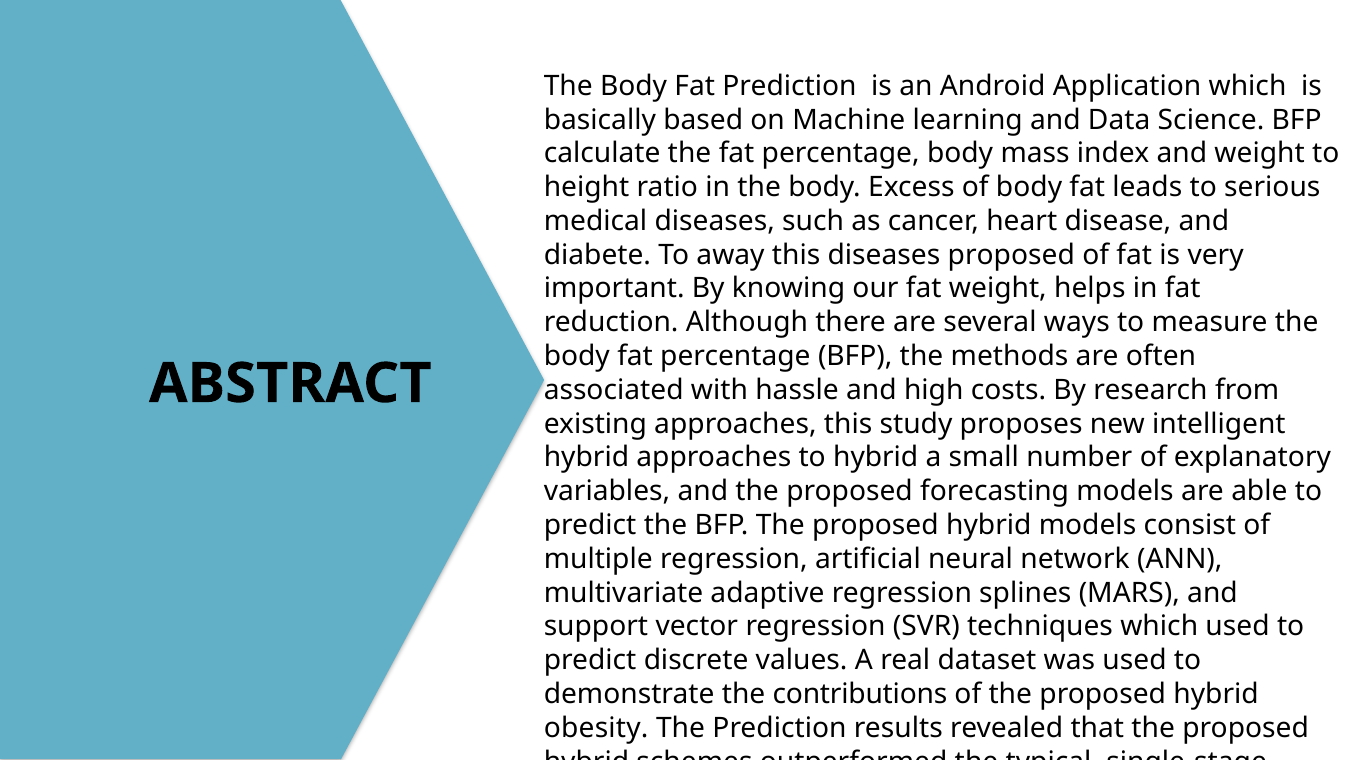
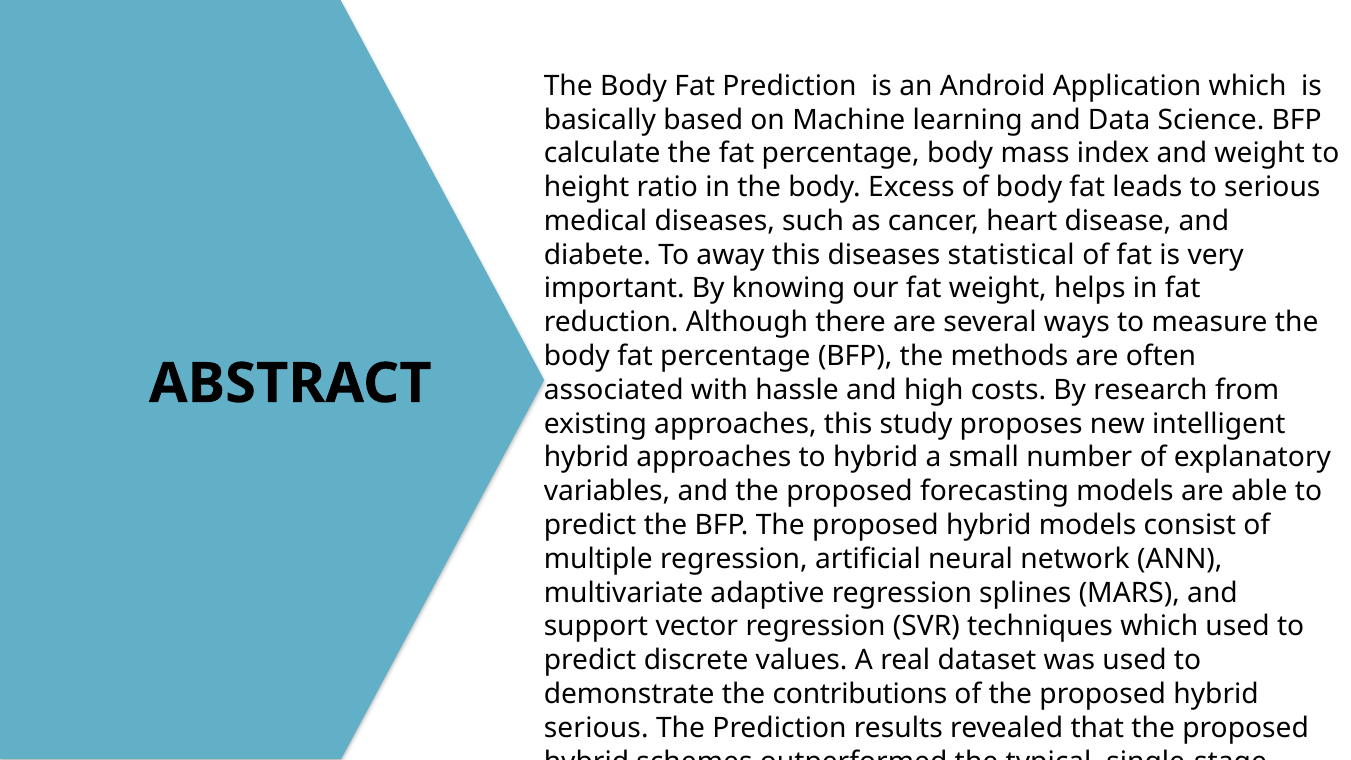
diseases proposed: proposed -> statistical
obesity at (596, 728): obesity -> serious
